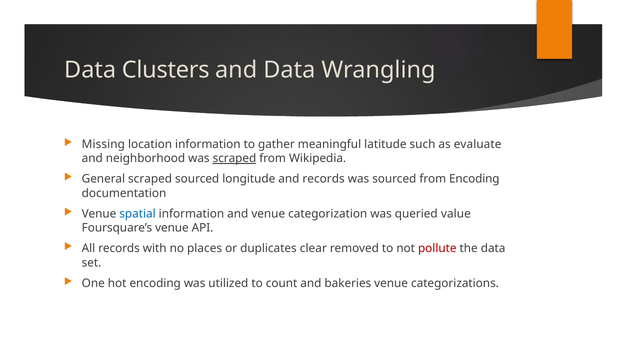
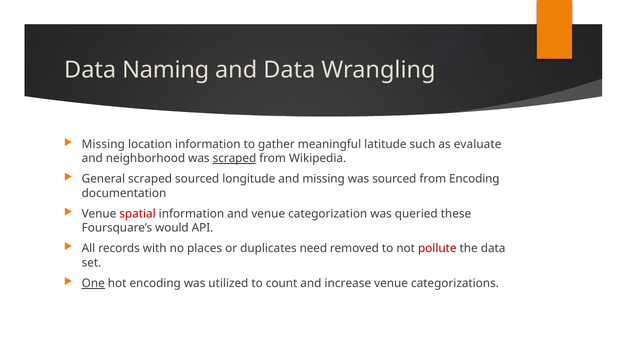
Clusters: Clusters -> Naming
and records: records -> missing
spatial colour: blue -> red
value: value -> these
Foursquare’s venue: venue -> would
clear: clear -> need
One underline: none -> present
bakeries: bakeries -> increase
